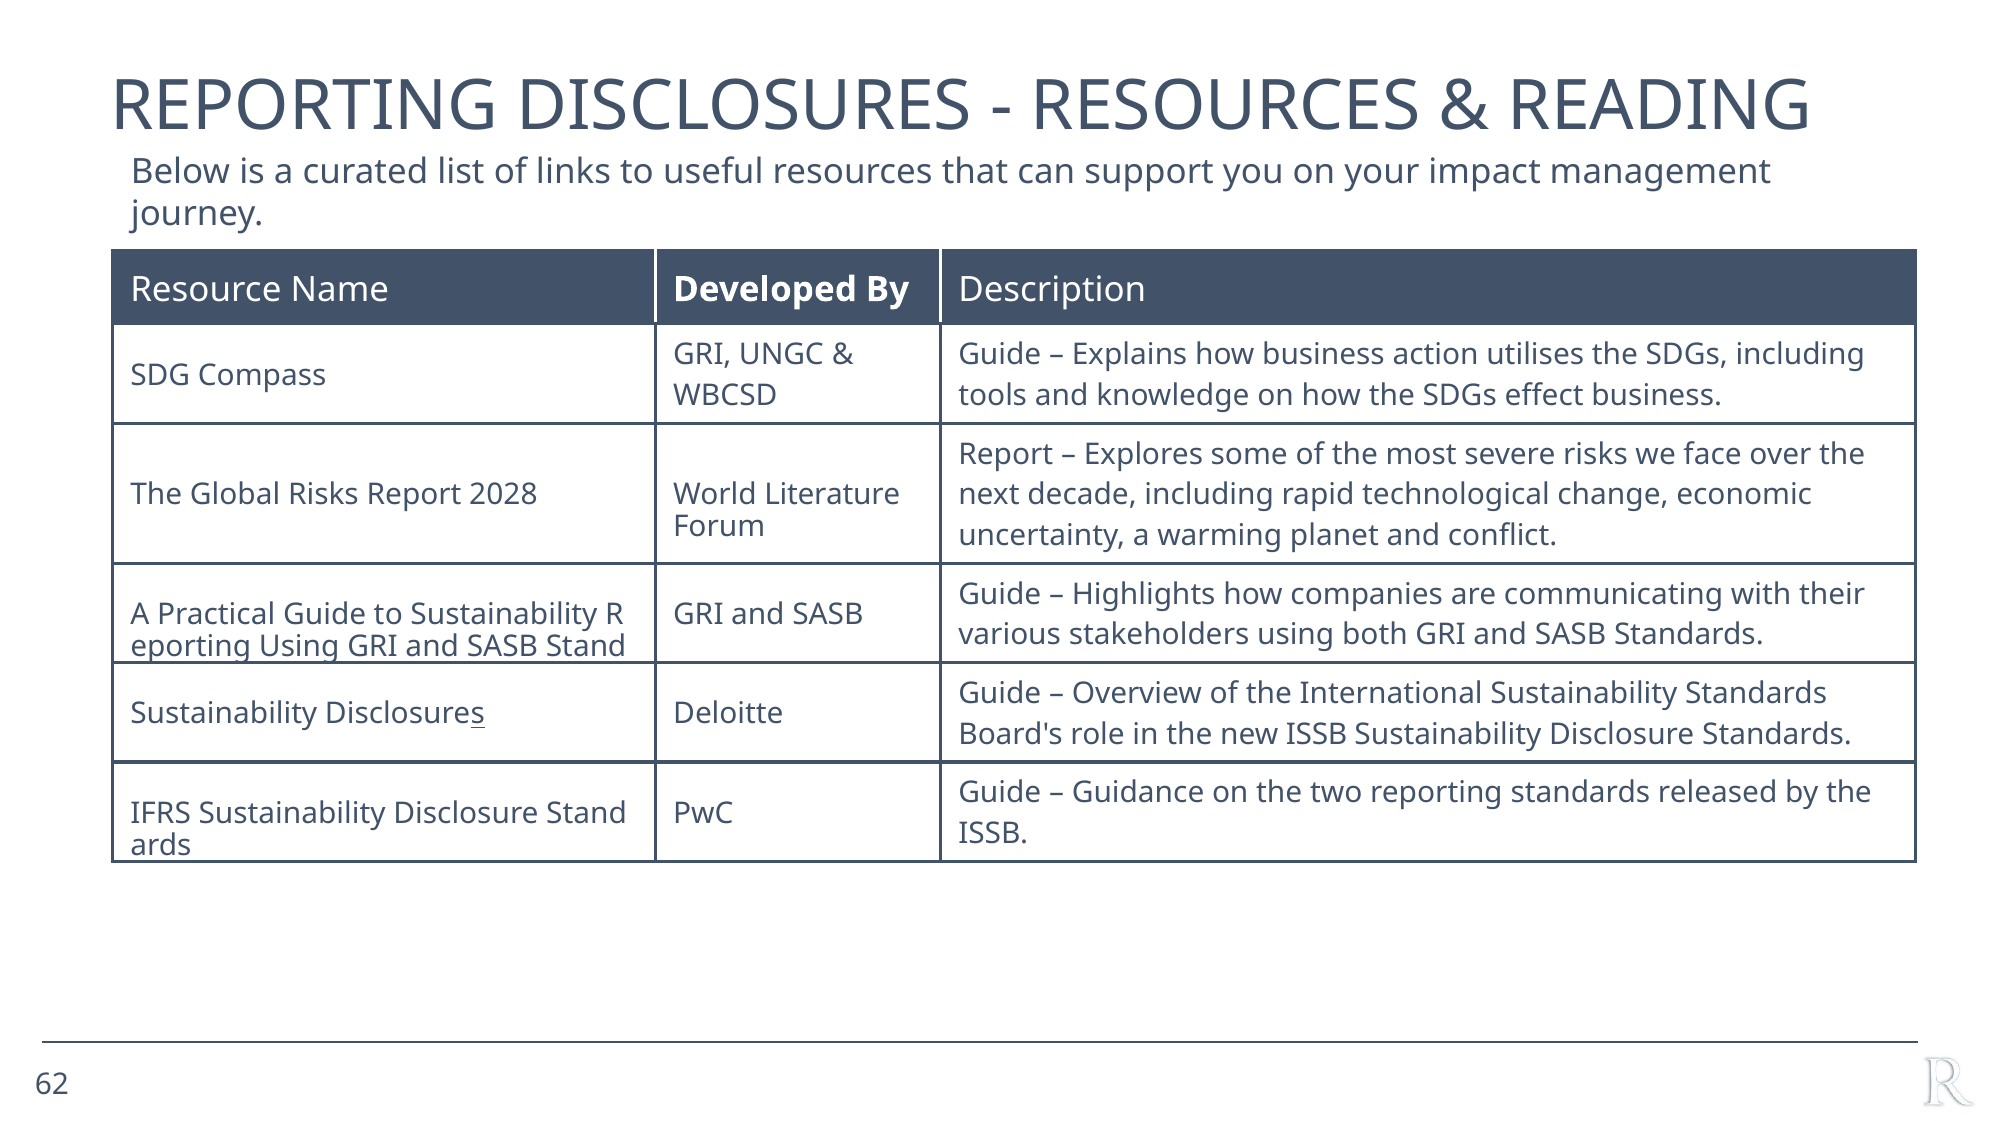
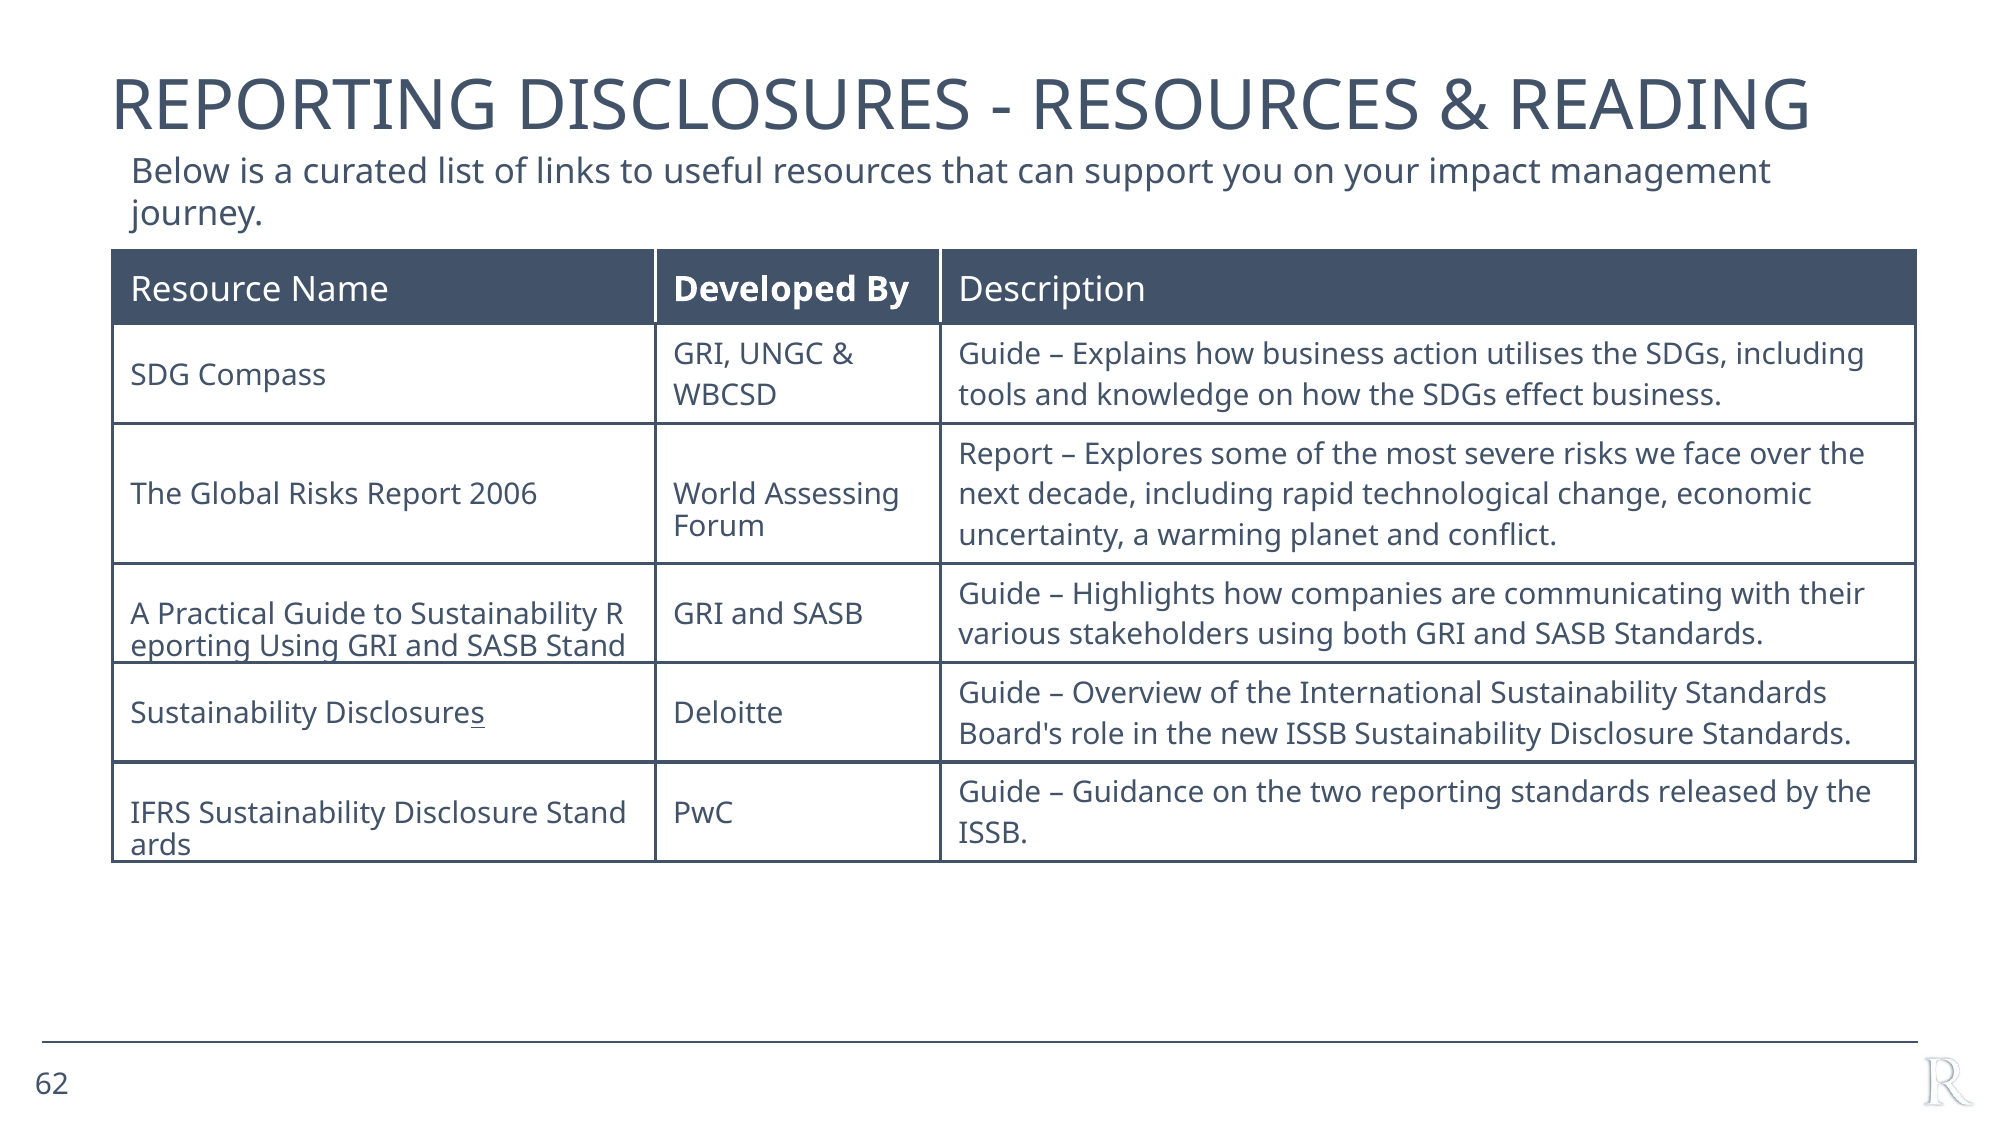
2028: 2028 -> 2006
Literature: Literature -> Assessing
